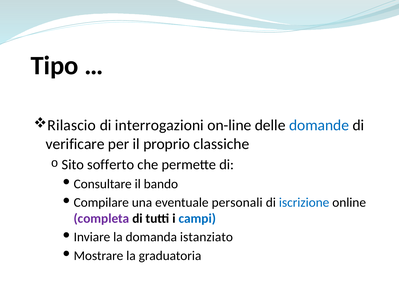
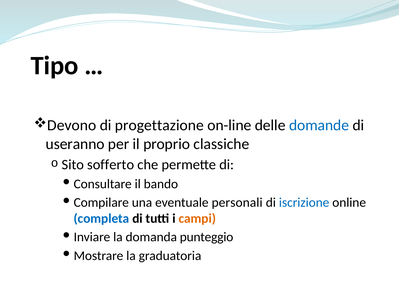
Rilascio: Rilascio -> Devono
interrogazioni: interrogazioni -> progettazione
verificare: verificare -> useranno
completa colour: purple -> blue
campi colour: blue -> orange
istanziato: istanziato -> punteggio
